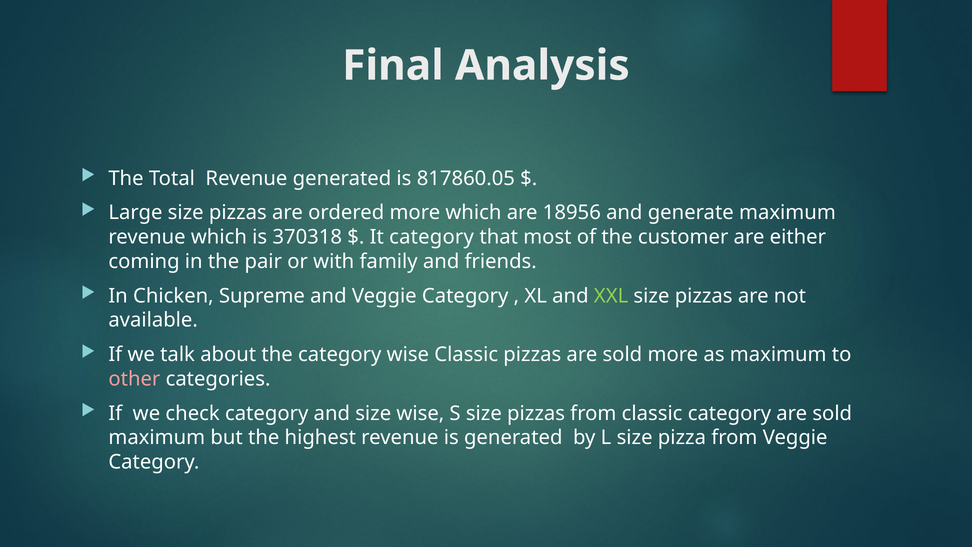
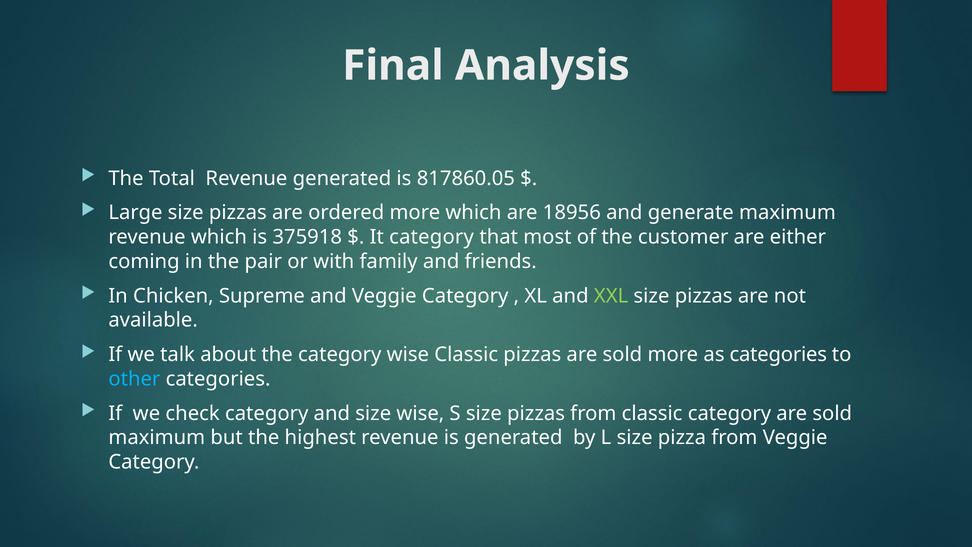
370318: 370318 -> 375918
as maximum: maximum -> categories
other colour: pink -> light blue
